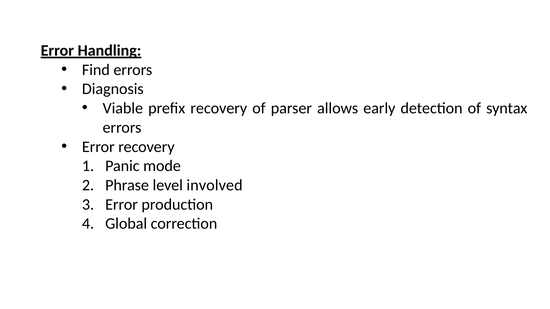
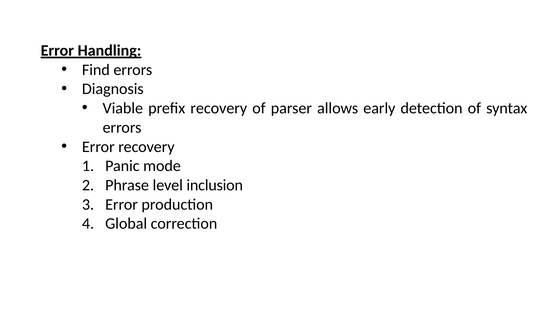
involved: involved -> inclusion
